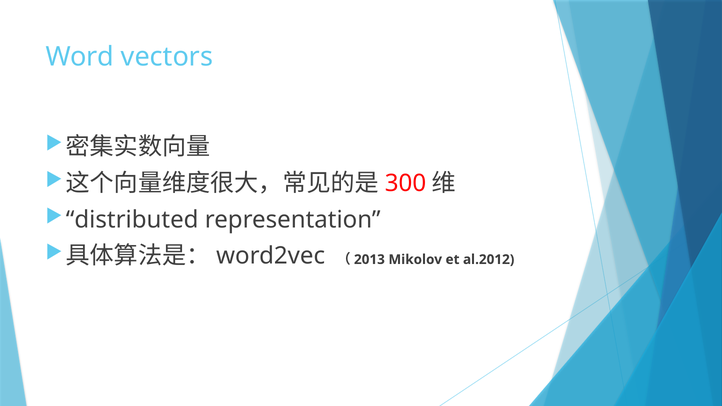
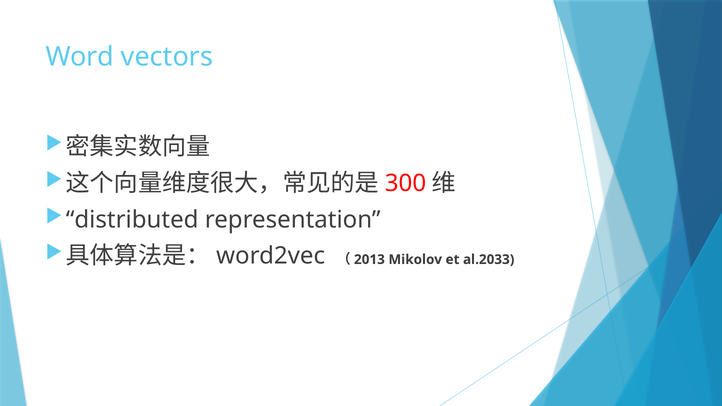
al.2012: al.2012 -> al.2033
